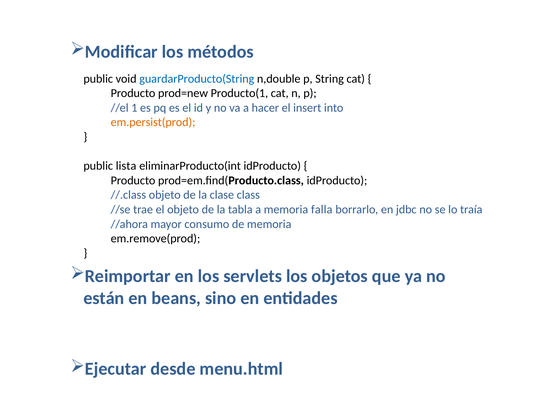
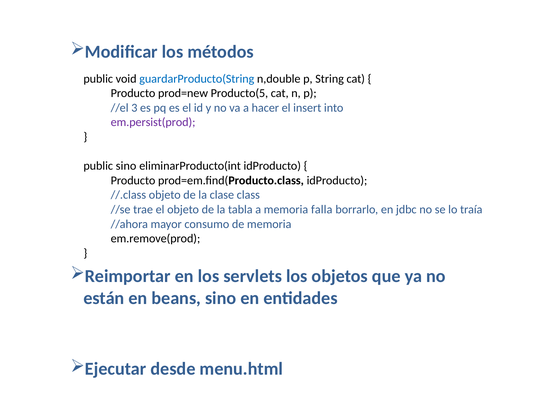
Producto(1: Producto(1 -> Producto(5
1: 1 -> 3
em.persist(prod colour: orange -> purple
public lista: lista -> sino
